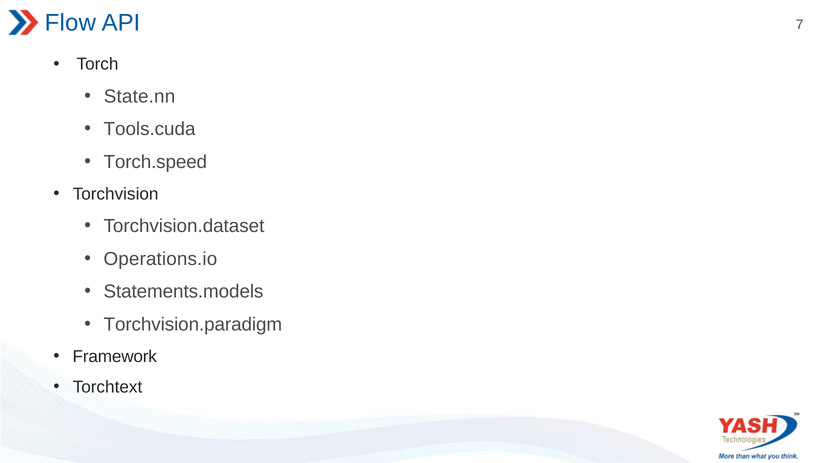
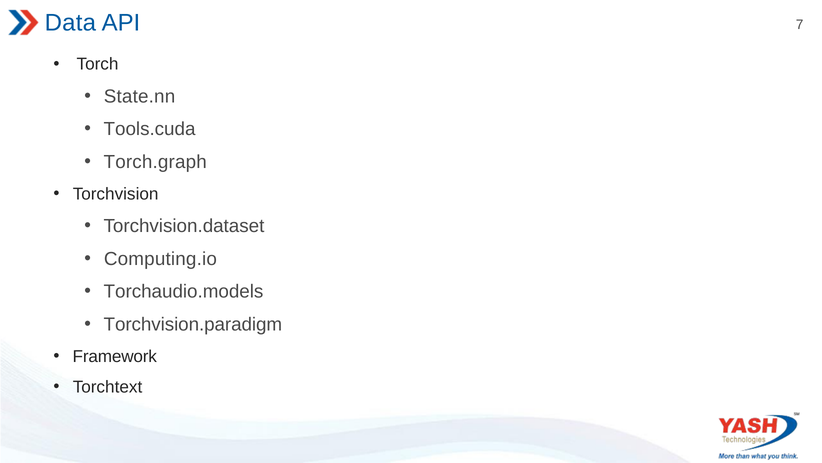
Flow: Flow -> Data
Torch.speed: Torch.speed -> Torch.graph
Operations.io: Operations.io -> Computing.io
Statements.models: Statements.models -> Torchaudio.models
